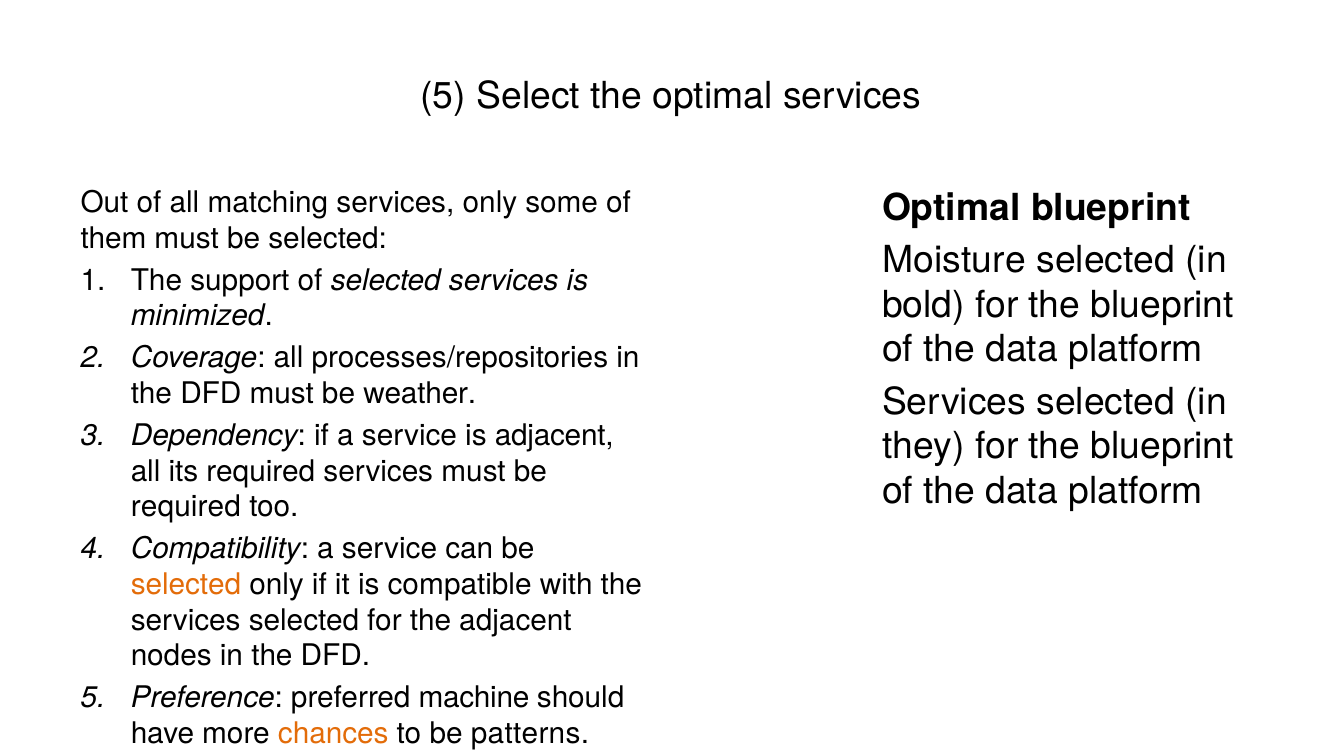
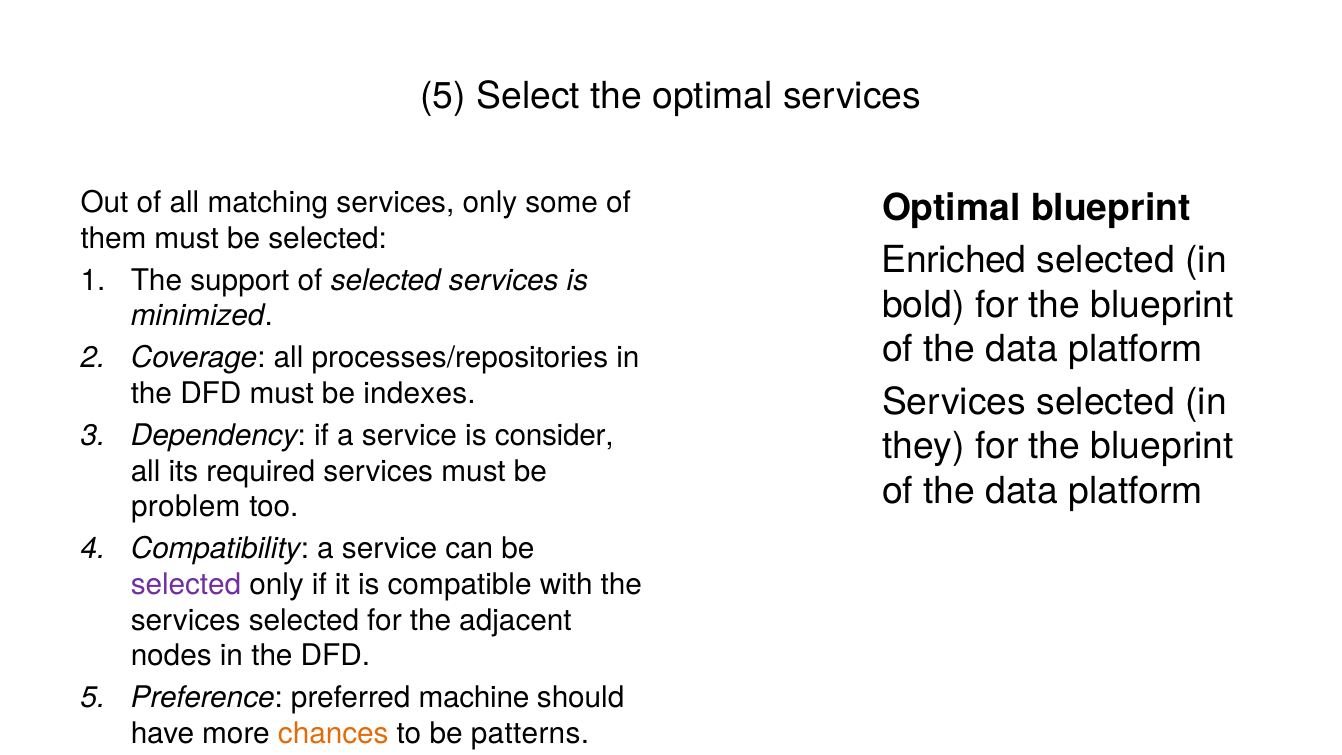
Moisture: Moisture -> Enriched
weather: weather -> indexes
is adjacent: adjacent -> consider
required at (186, 507): required -> problem
selected at (186, 584) colour: orange -> purple
